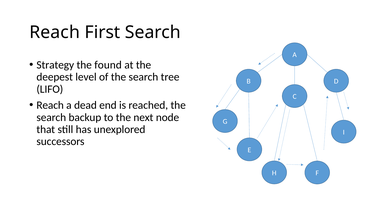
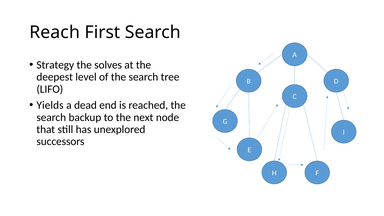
found: found -> solves
Reach at (50, 105): Reach -> Yields
